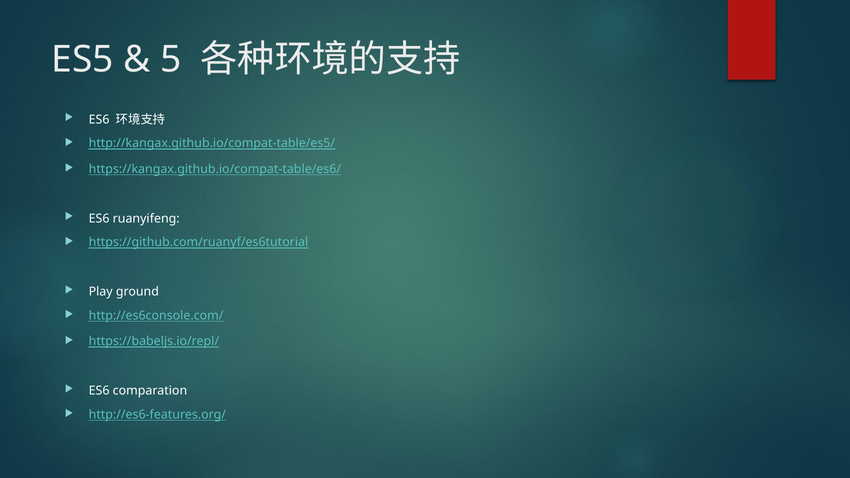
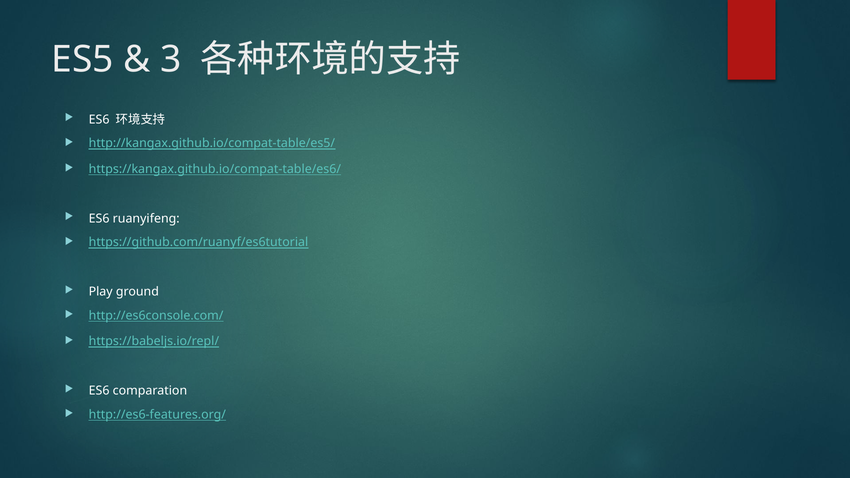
5: 5 -> 3
